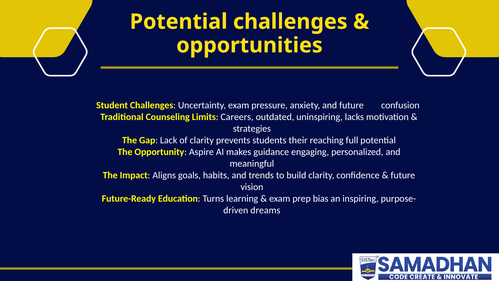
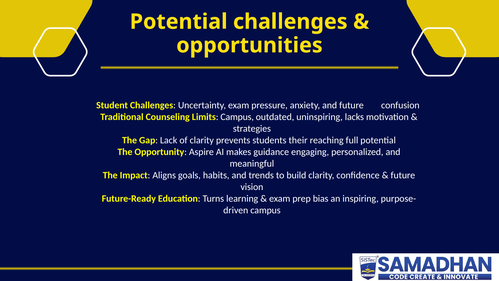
Limits Careers: Careers -> Campus
dreams at (265, 210): dreams -> campus
